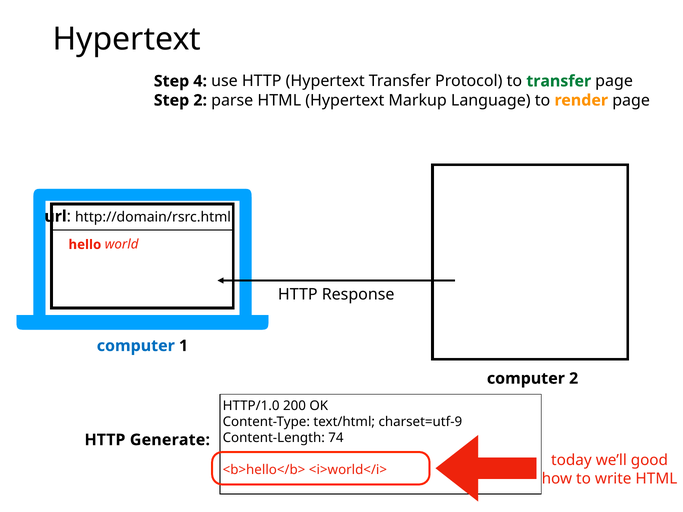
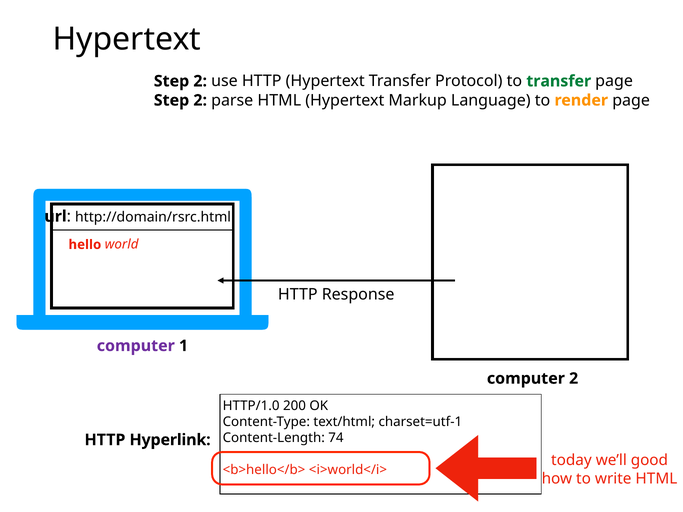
4 at (200, 81): 4 -> 2
computer at (136, 346) colour: blue -> purple
charset=utf-9: charset=utf-9 -> charset=utf-1
Generate: Generate -> Hyperlink
